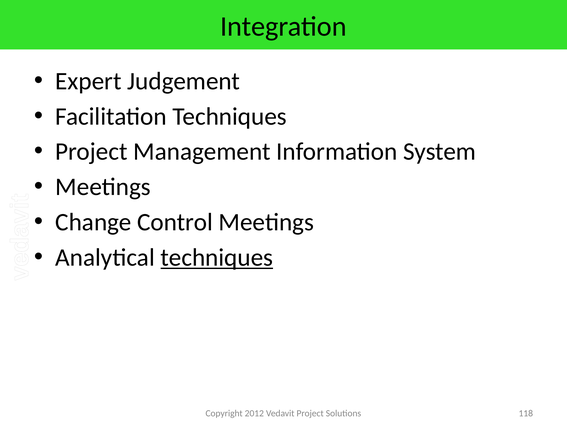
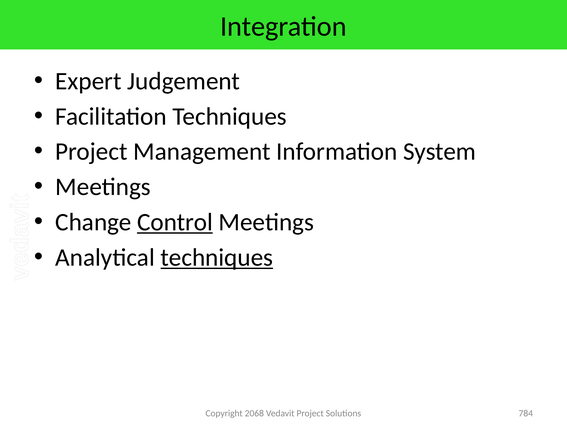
Control underline: none -> present
2012: 2012 -> 2068
118: 118 -> 784
